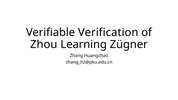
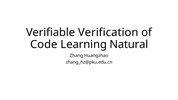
Zhou: Zhou -> Code
Zügner: Zügner -> Natural
